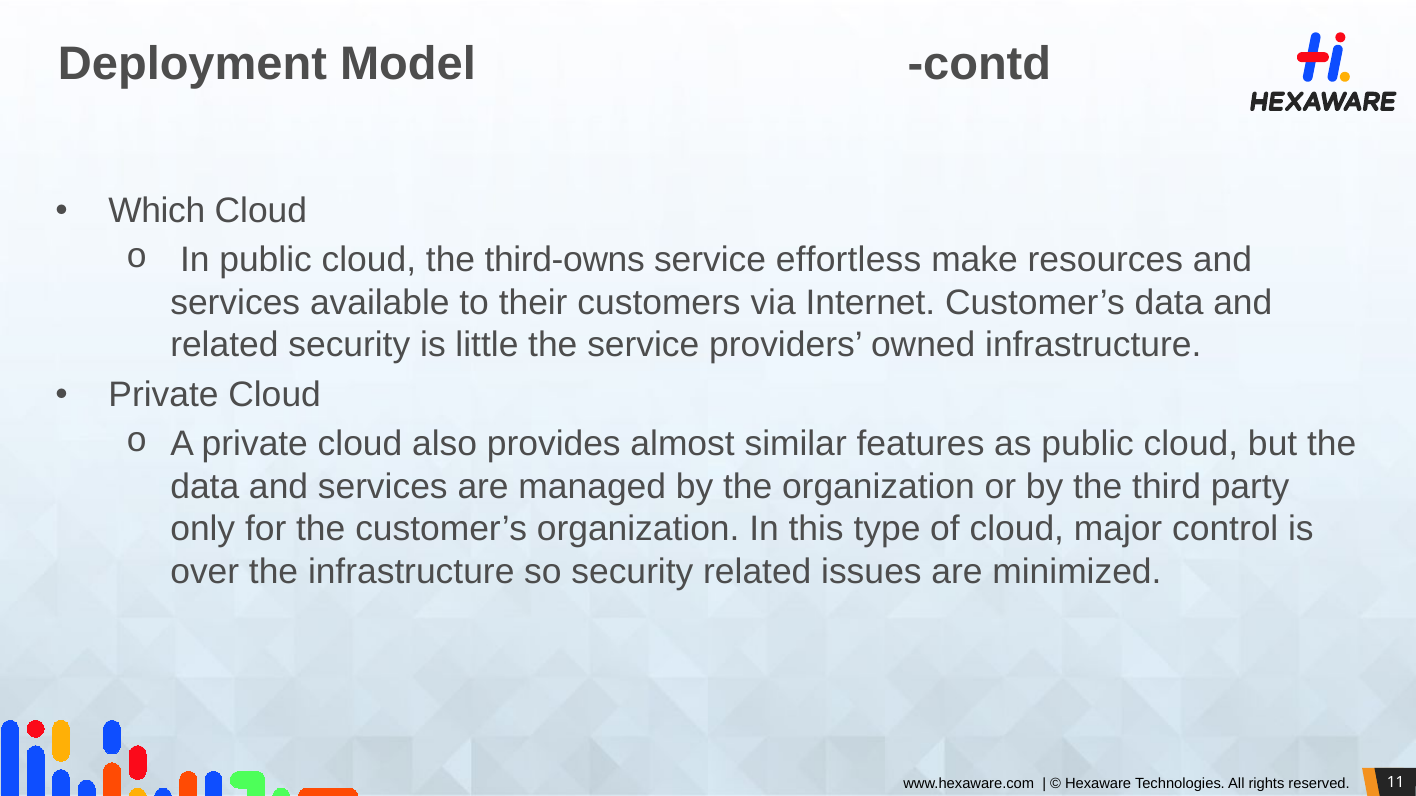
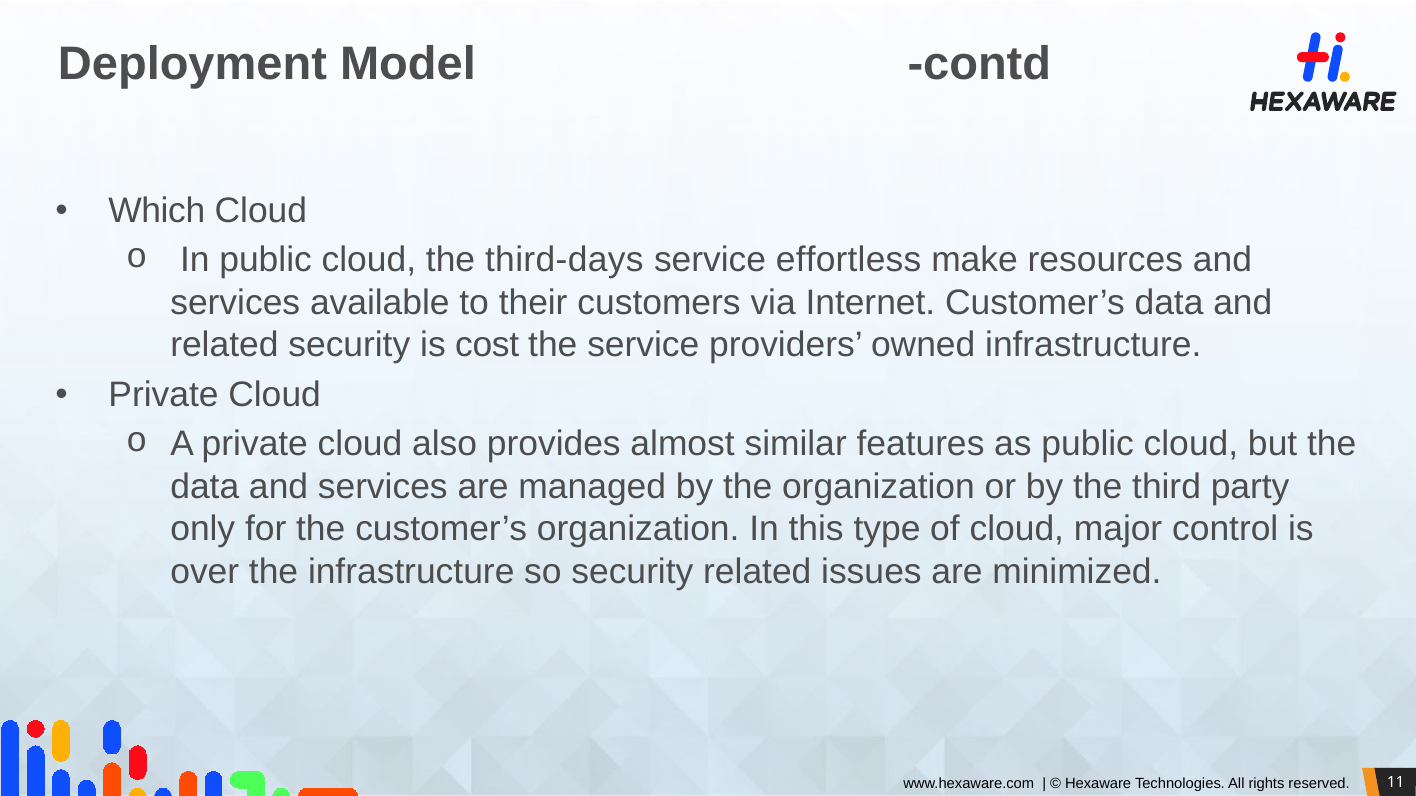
third-owns: third-owns -> third-days
little: little -> cost
